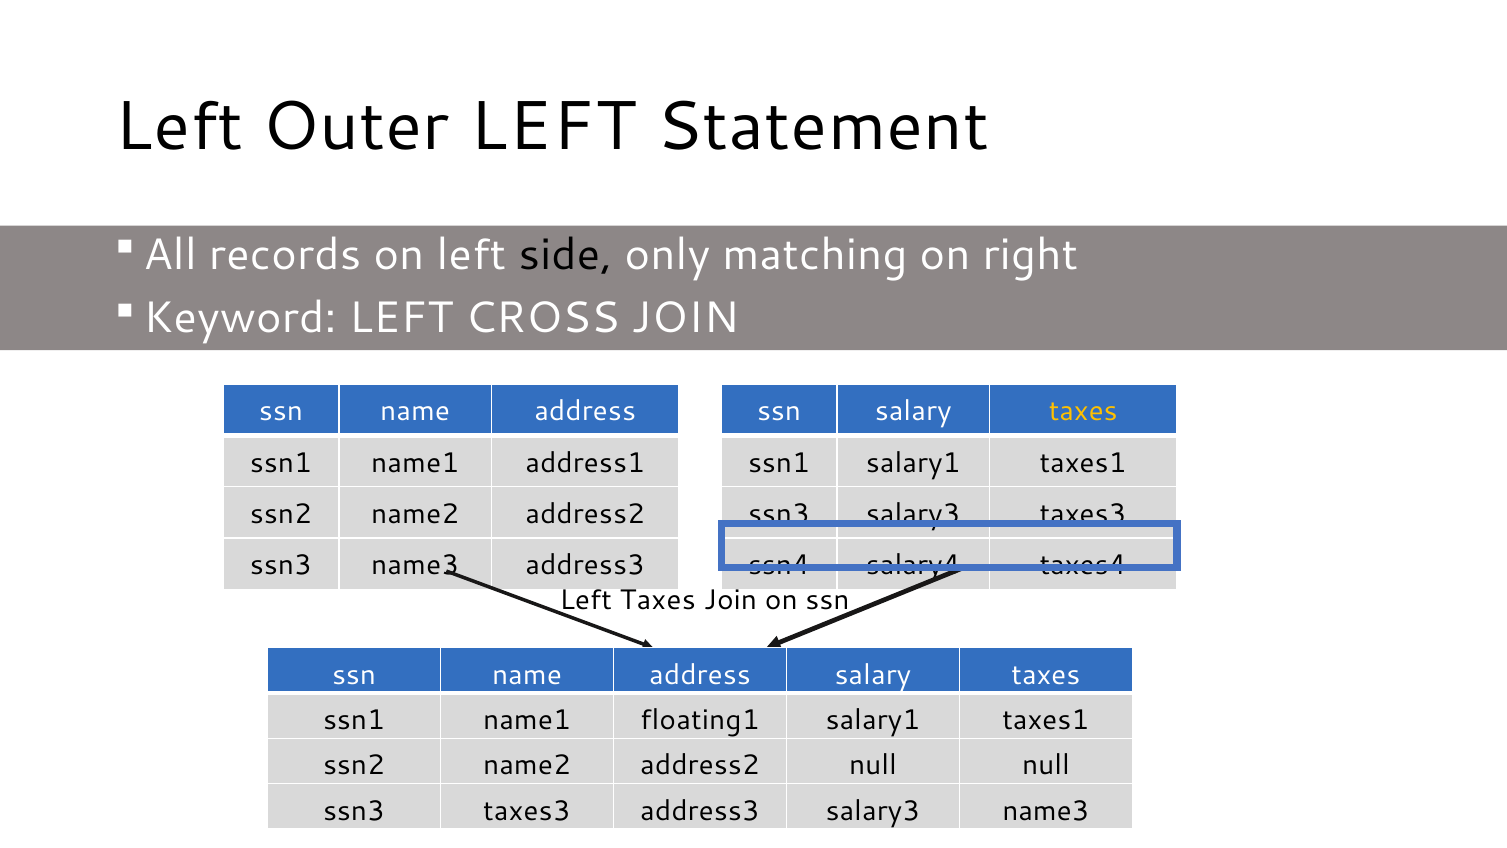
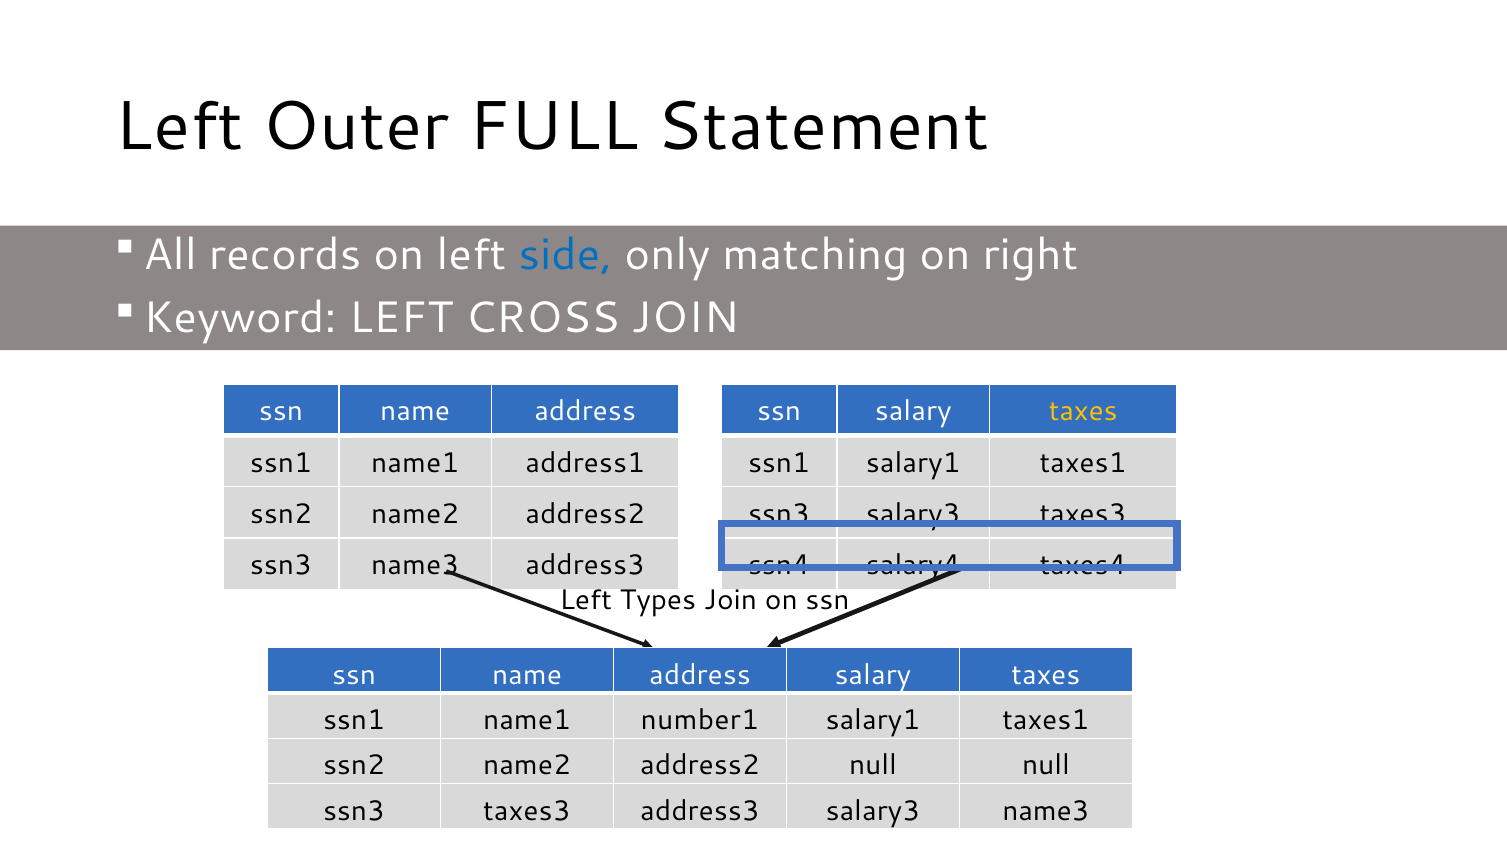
Outer LEFT: LEFT -> FULL
side colour: black -> blue
Left Taxes: Taxes -> Types
floating1: floating1 -> number1
